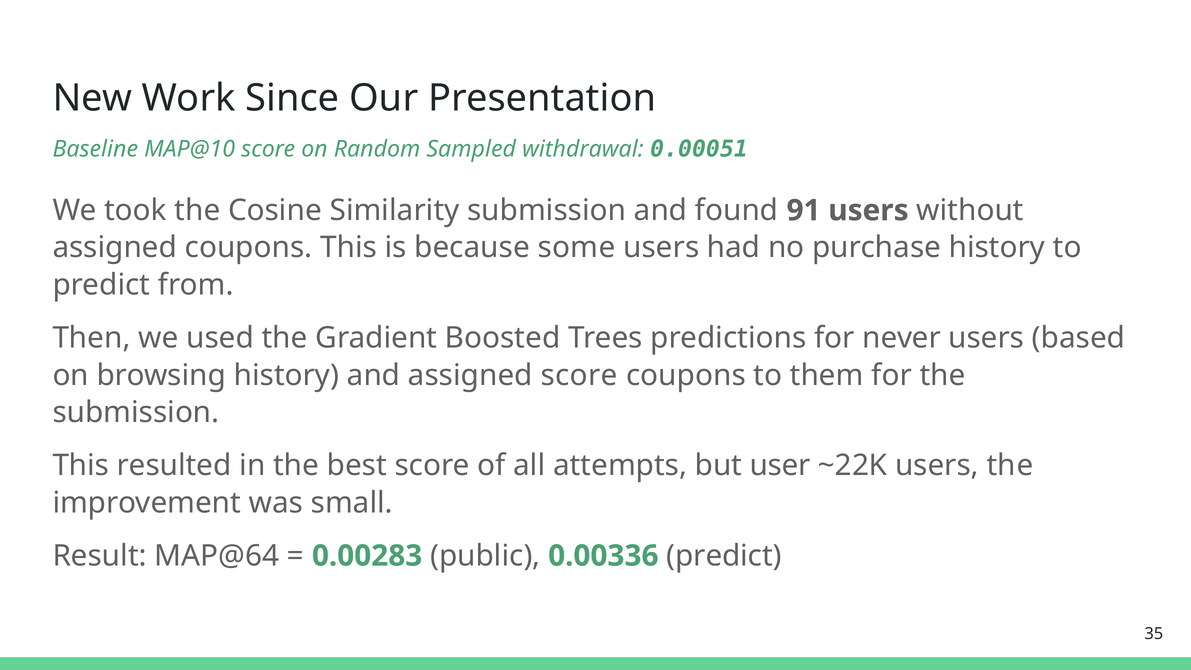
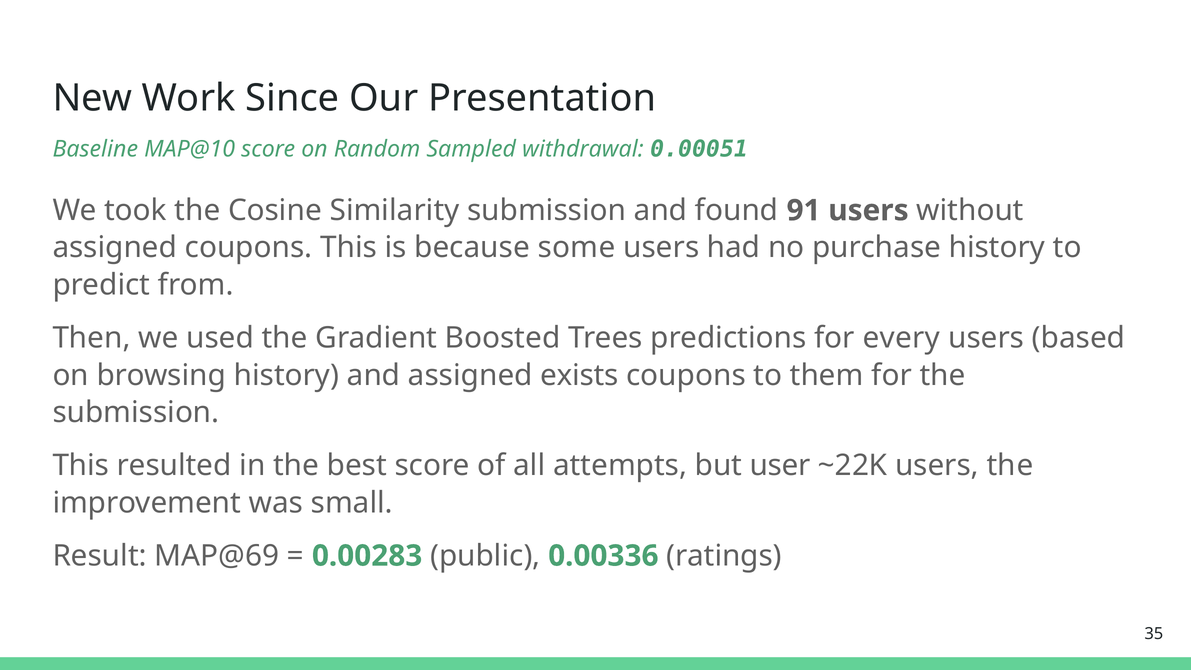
never: never -> every
assigned score: score -> exists
MAP@64: MAP@64 -> MAP@69
0.00336 predict: predict -> ratings
